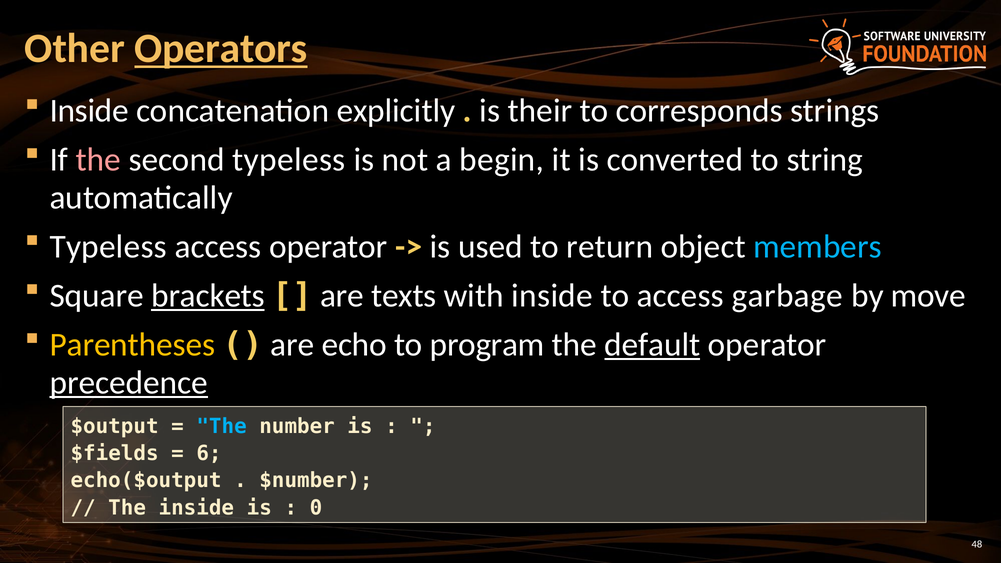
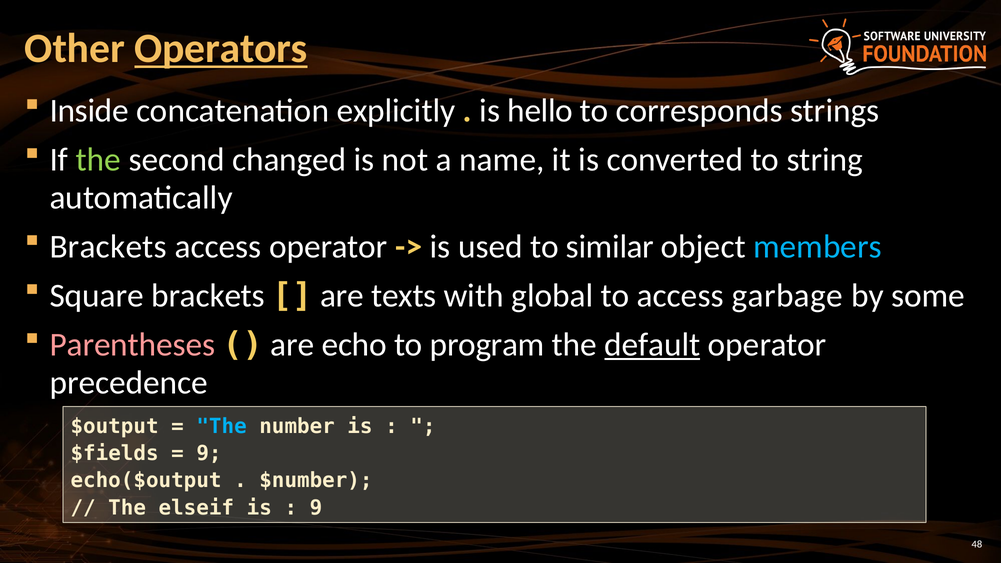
their: their -> hello
the at (98, 160) colour: pink -> light green
second typeless: typeless -> changed
begin: begin -> name
Typeless at (108, 247): Typeless -> Brackets
return: return -> similar
brackets at (208, 296) underline: present -> none
with inside: inside -> global
move: move -> some
Parentheses colour: yellow -> pink
precedence underline: present -> none
6 at (209, 454): 6 -> 9
The inside: inside -> elseif
0 at (316, 508): 0 -> 9
